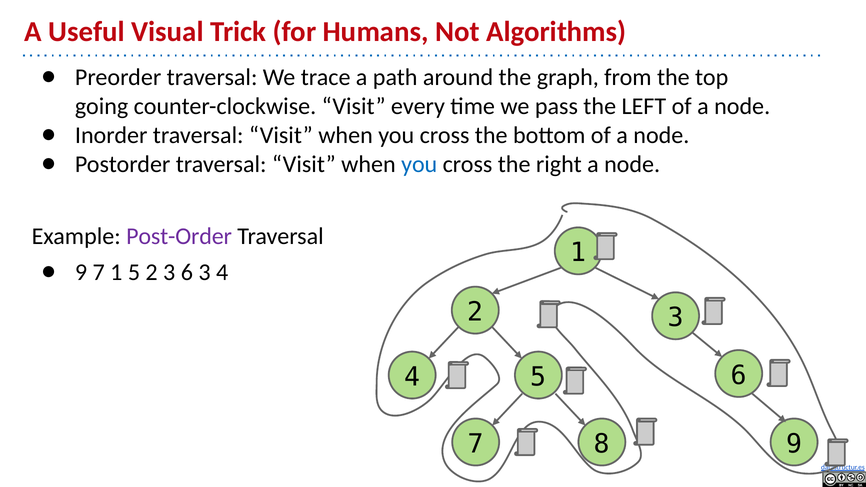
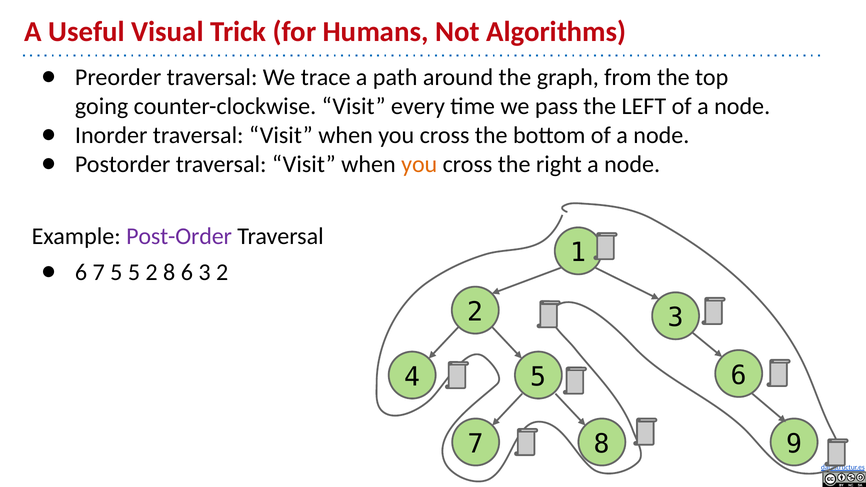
you at (419, 164) colour: blue -> orange
9 at (81, 272): 9 -> 6
7 1: 1 -> 5
2 3: 3 -> 8
3 4: 4 -> 2
